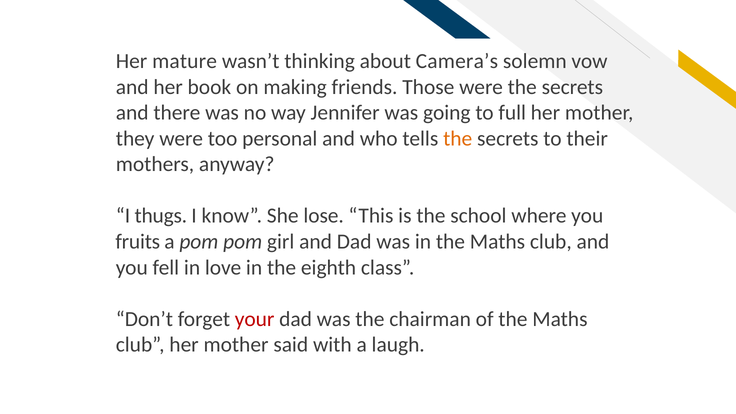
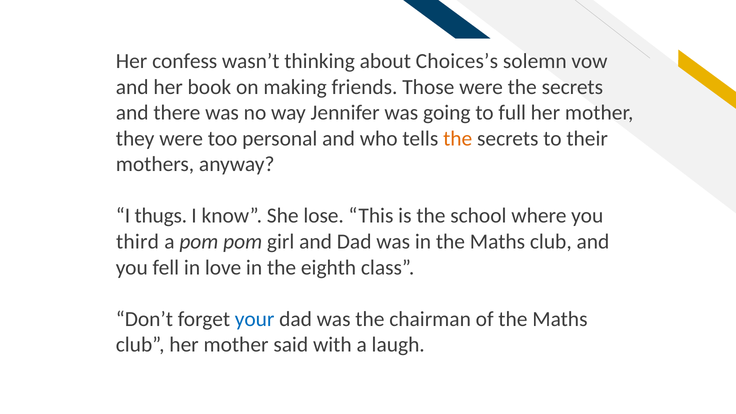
mature: mature -> confess
Camera’s: Camera’s -> Choices’s
fruits: fruits -> third
your colour: red -> blue
